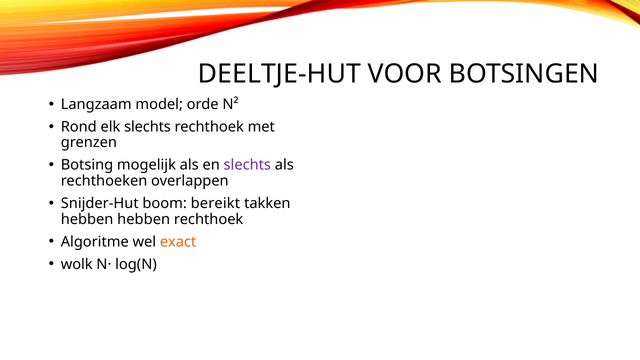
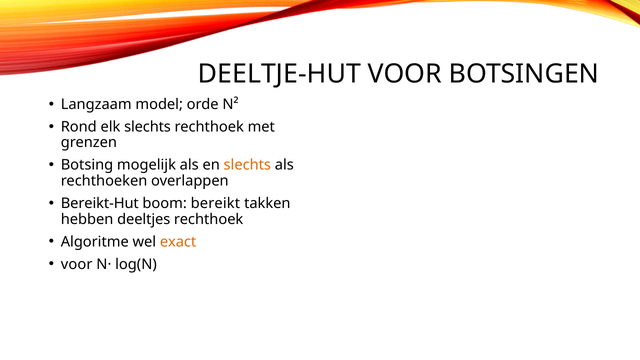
slechts at (247, 165) colour: purple -> orange
Snijder-Hut: Snijder-Hut -> Bereikt-Hut
hebben hebben: hebben -> deeltjes
wolk at (77, 264): wolk -> voor
